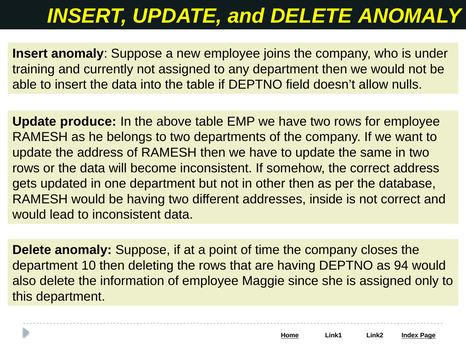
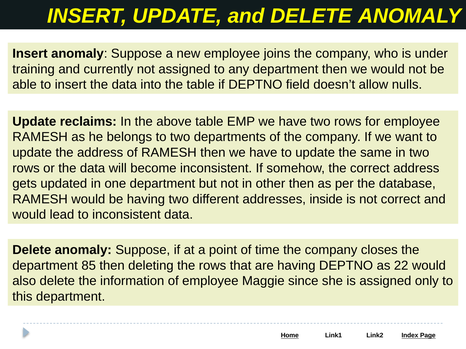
produce: produce -> reclaims
10: 10 -> 85
94: 94 -> 22
